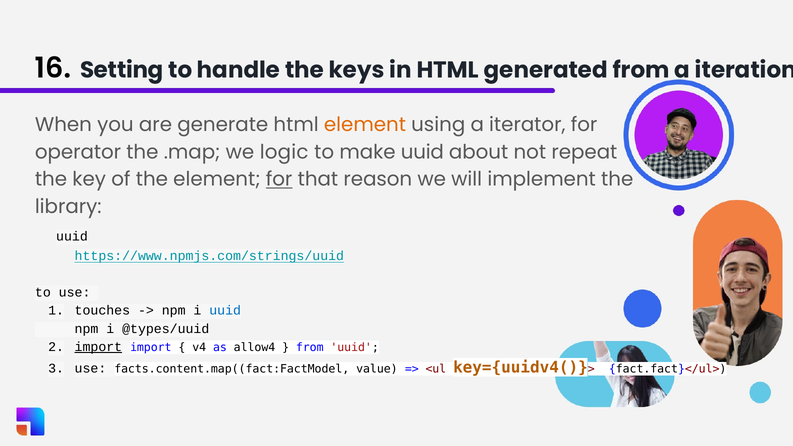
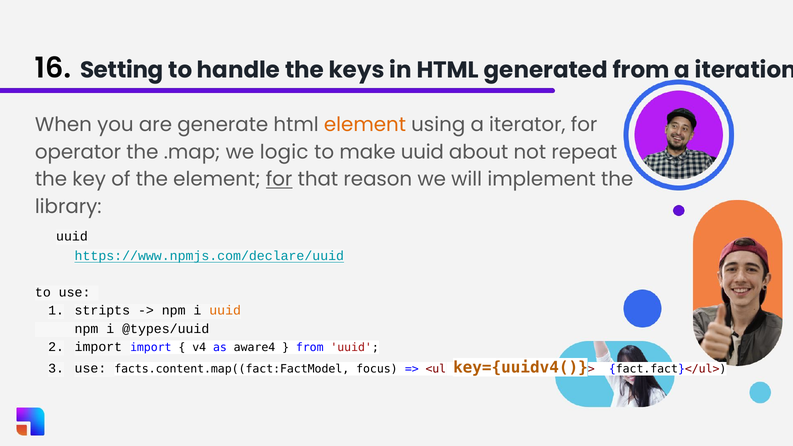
https://www.npmjs.com/strings/uuid: https://www.npmjs.com/strings/uuid -> https://www.npmjs.com/declare/uuid
touches: touches -> stripts
uuid at (225, 311) colour: blue -> orange
import at (98, 347) underline: present -> none
allow4: allow4 -> aware4
value: value -> focus
